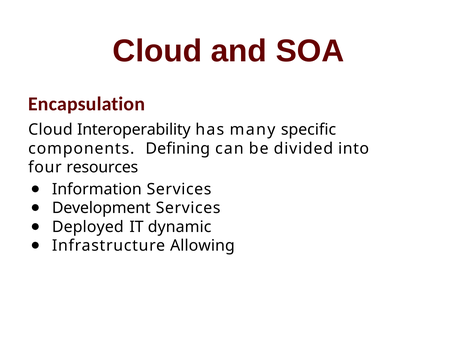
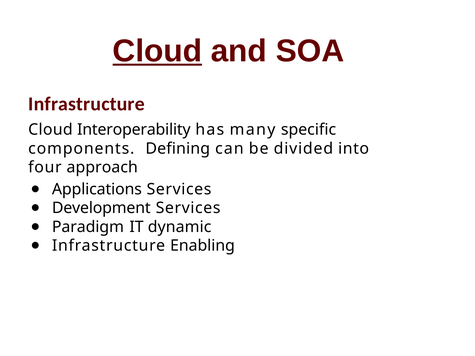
Cloud at (157, 51) underline: none -> present
Encapsulation at (87, 104): Encapsulation -> Infrastructure
resources: resources -> approach
Information: Information -> Applications
Deployed: Deployed -> Paradigm
Allowing: Allowing -> Enabling
